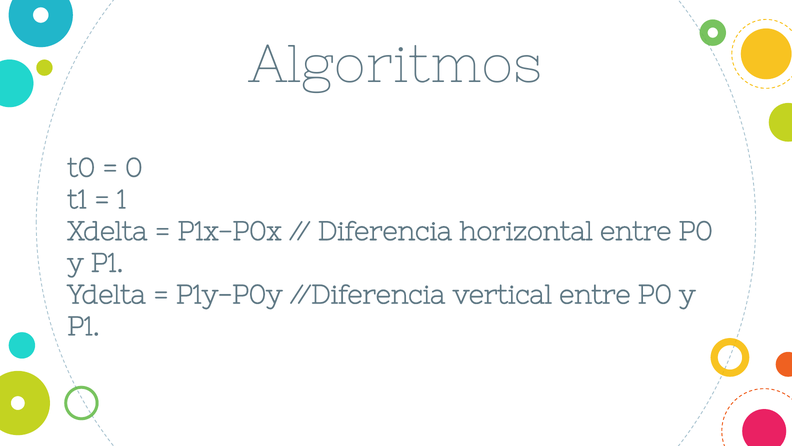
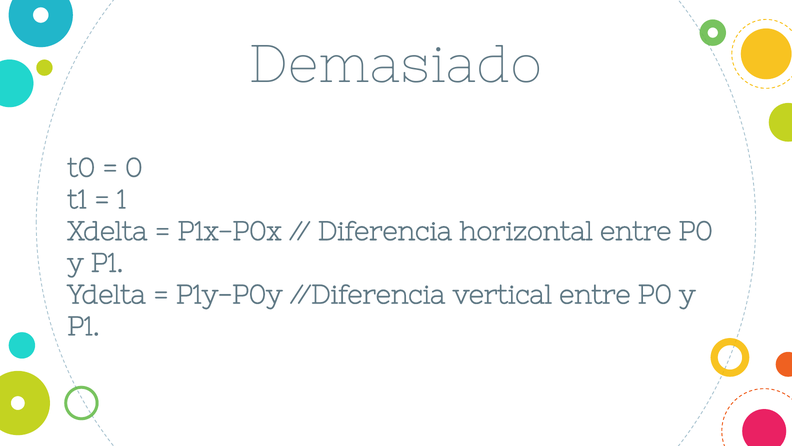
Algoritmos: Algoritmos -> Demasiado
